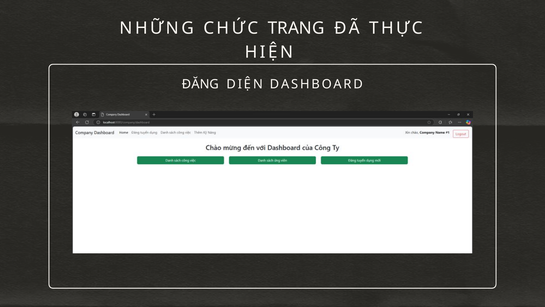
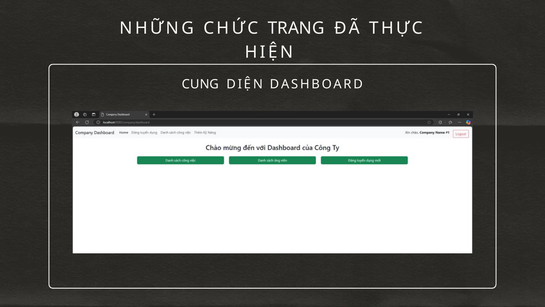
ĐĂNG: ĐĂNG -> CUNG
